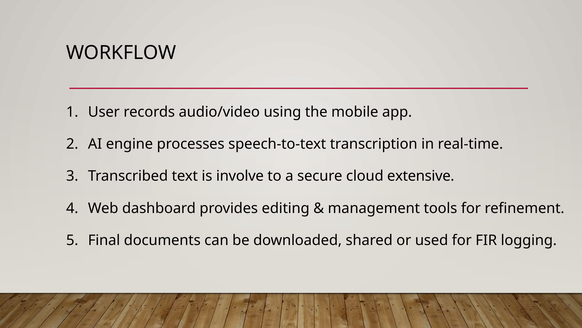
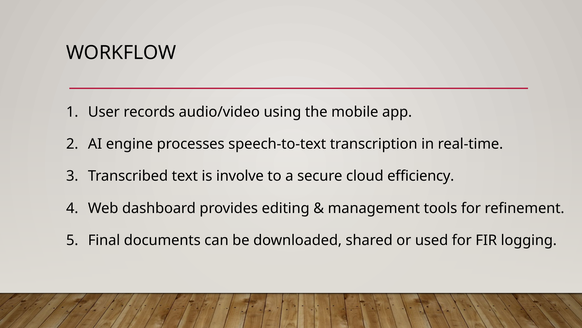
extensive: extensive -> efficiency
